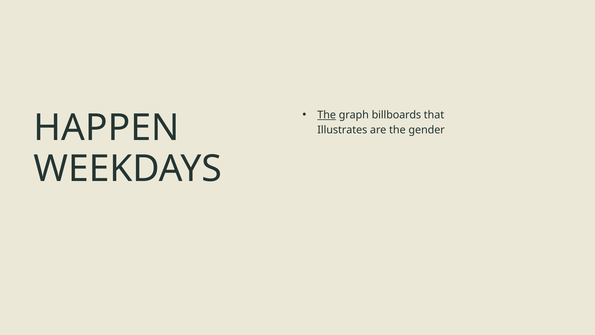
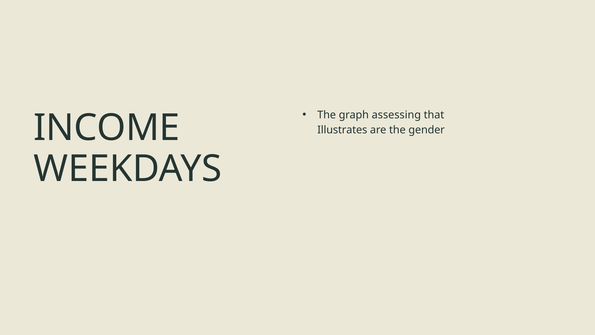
The at (327, 115) underline: present -> none
billboards: billboards -> assessing
HAPPEN: HAPPEN -> INCOME
